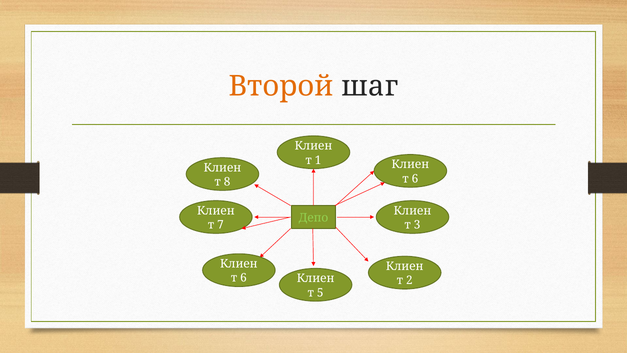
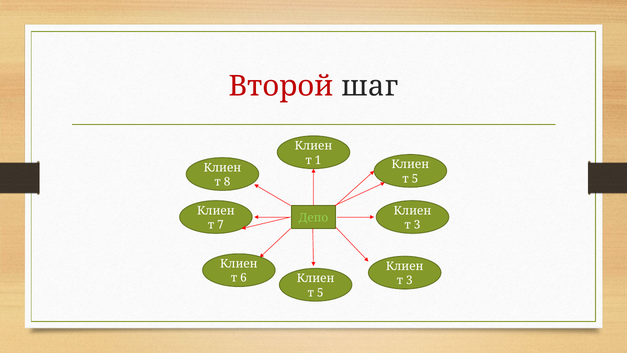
Второй colour: orange -> red
6 at (415, 179): 6 -> 5
2 at (409, 280): 2 -> 3
